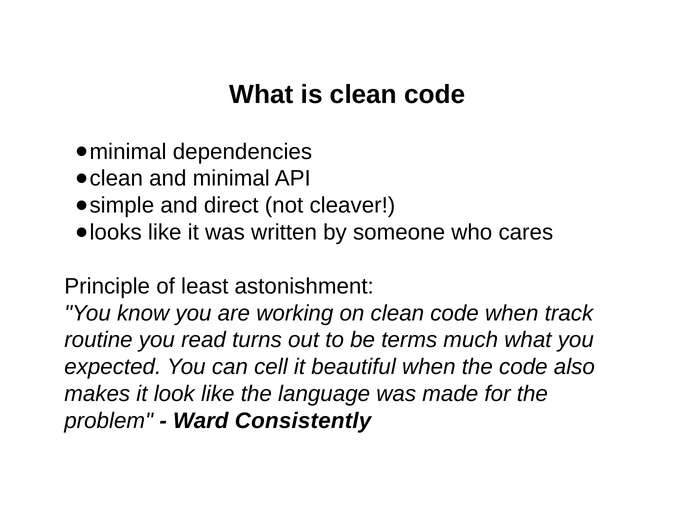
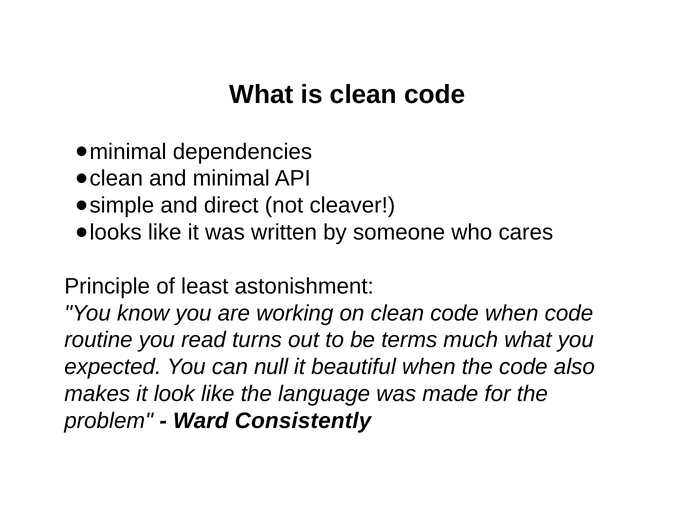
when track: track -> code
cell: cell -> null
